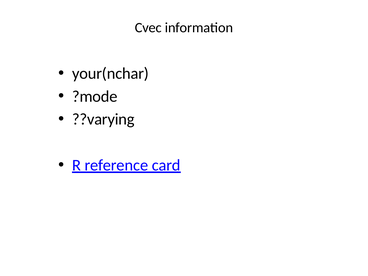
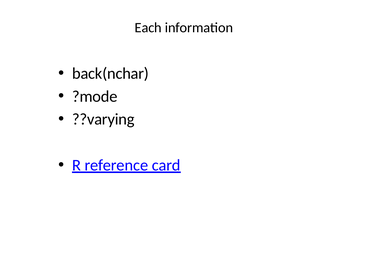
Cvec: Cvec -> Each
your(nchar: your(nchar -> back(nchar
